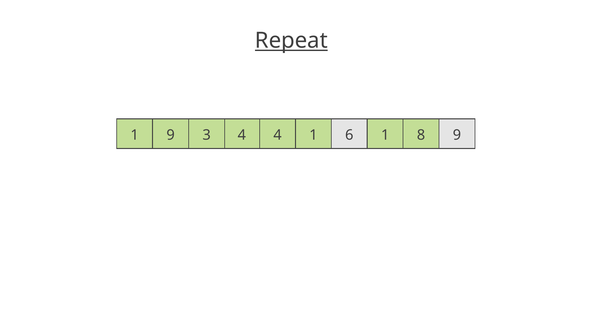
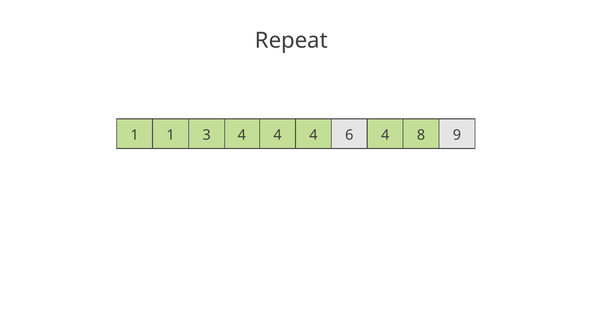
Repeat underline: present -> none
1 9: 9 -> 1
4 4 1: 1 -> 4
6 1: 1 -> 4
